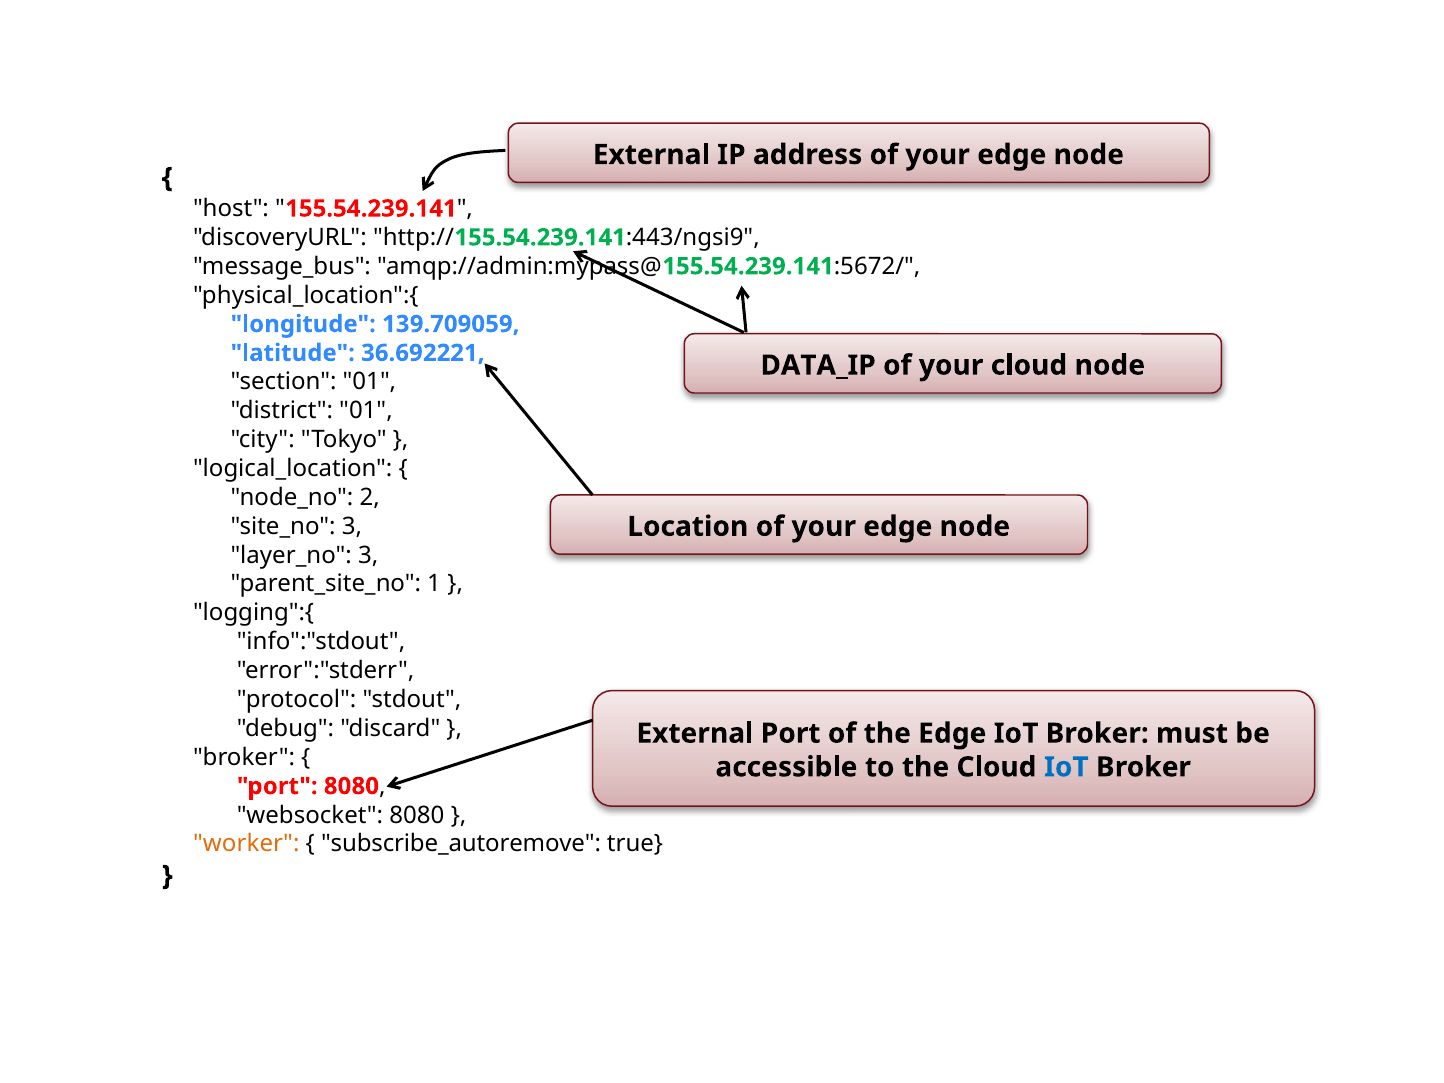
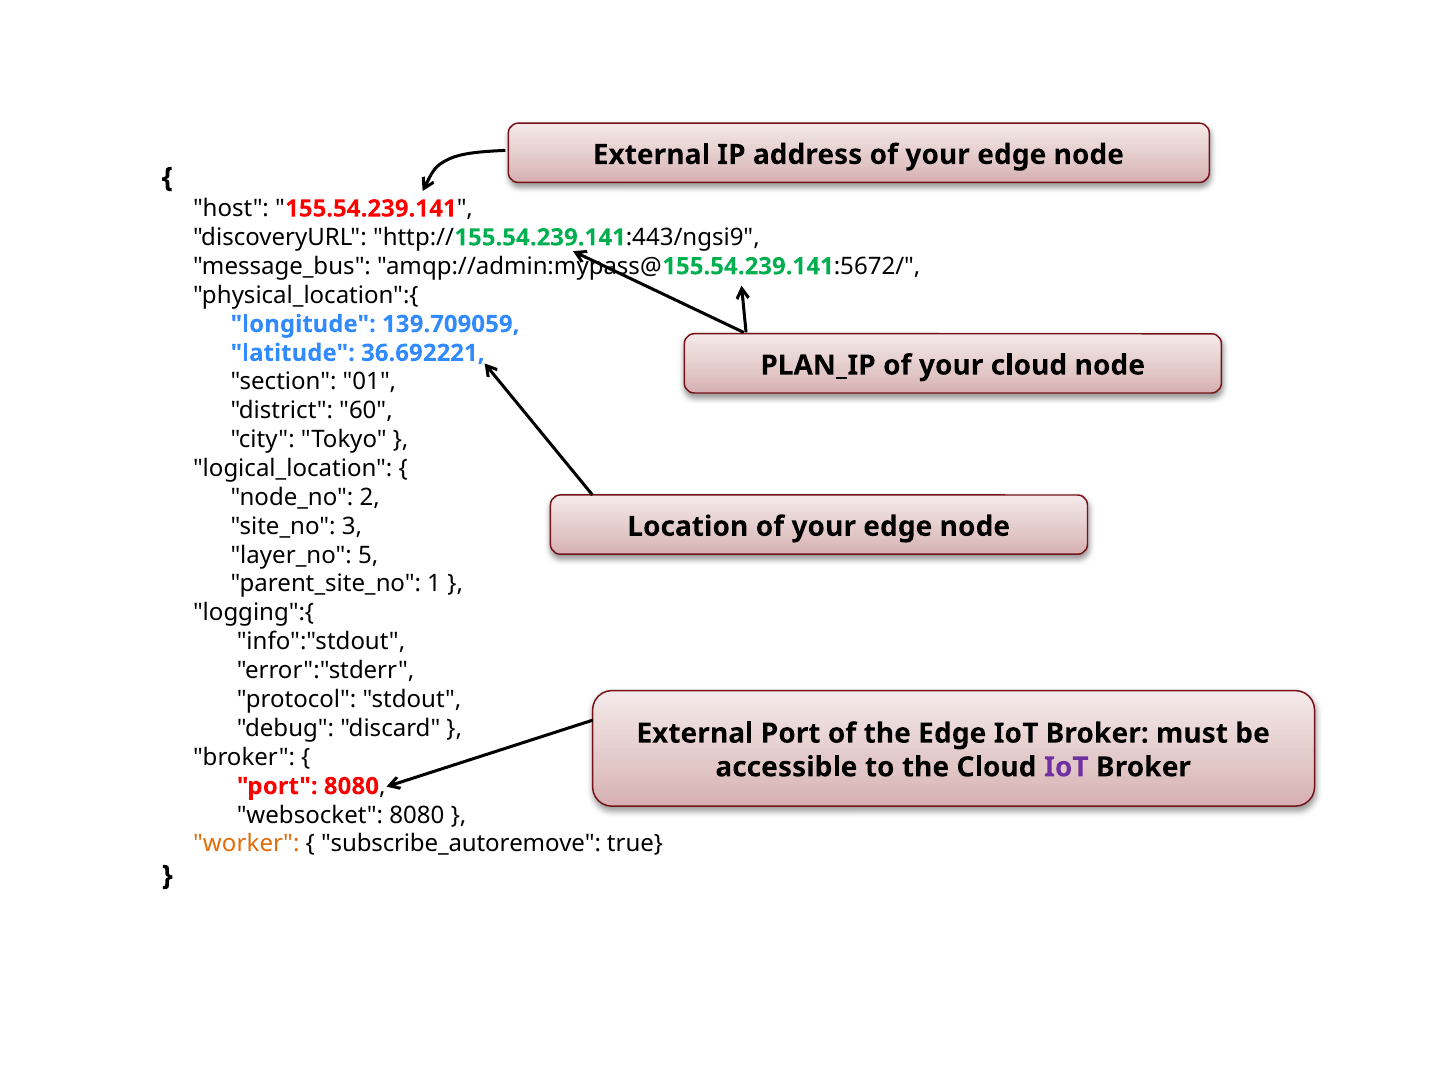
DATA_IP: DATA_IP -> PLAN_IP
district 01: 01 -> 60
layer_no 3: 3 -> 5
IoT at (1066, 767) colour: blue -> purple
